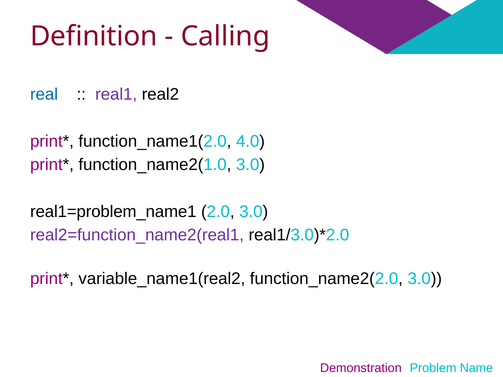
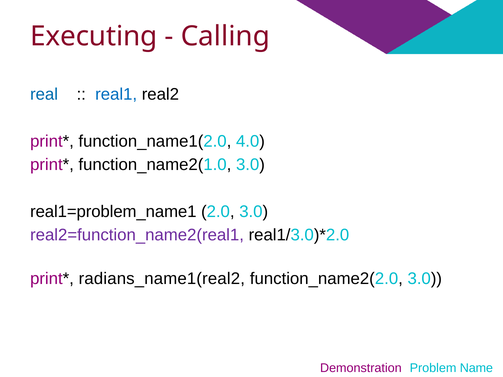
Definition: Definition -> Executing
real1 colour: purple -> blue
variable_name1(real2: variable_name1(real2 -> radians_name1(real2
